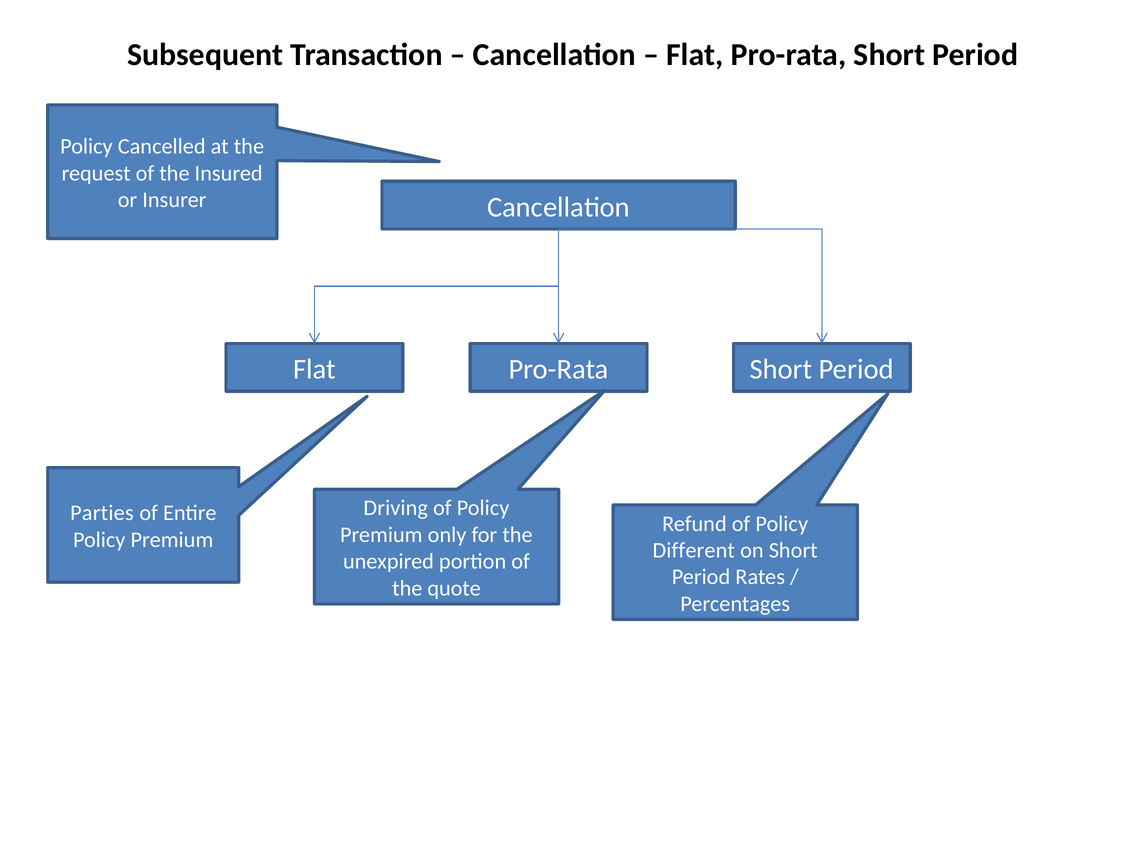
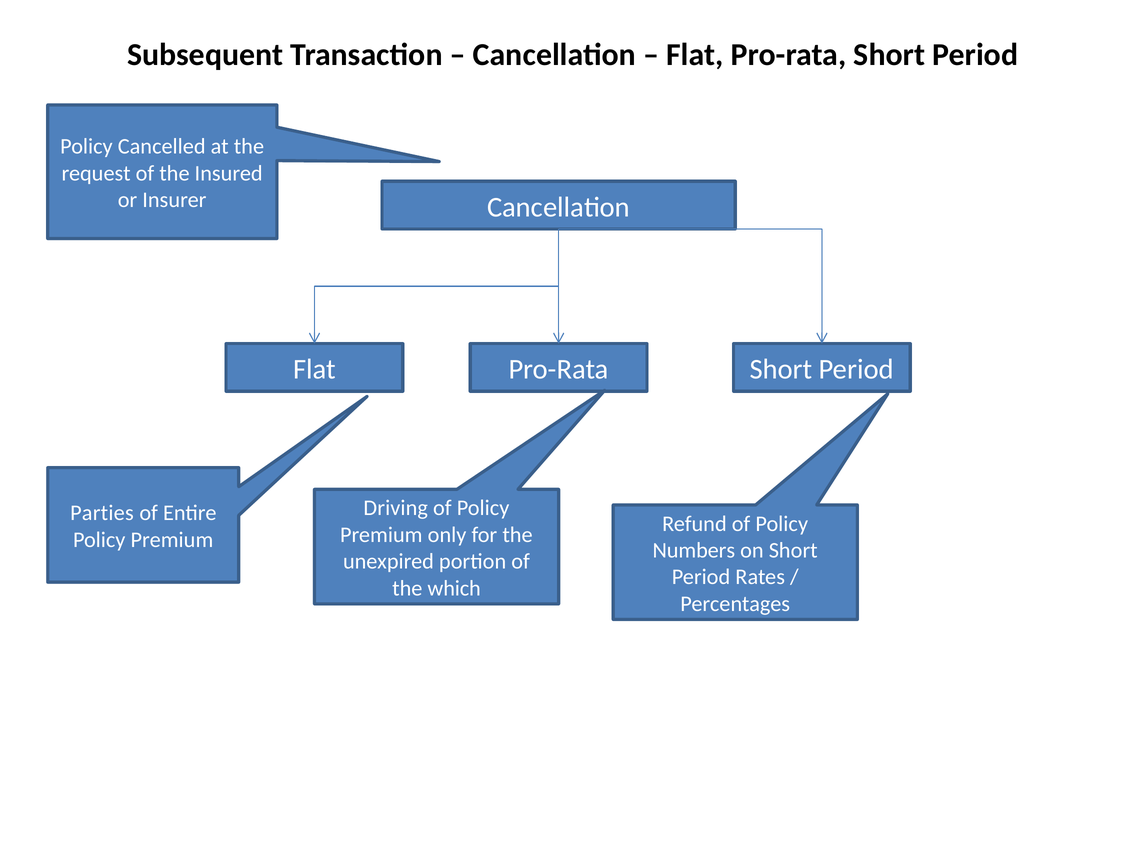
Different: Different -> Numbers
quote: quote -> which
